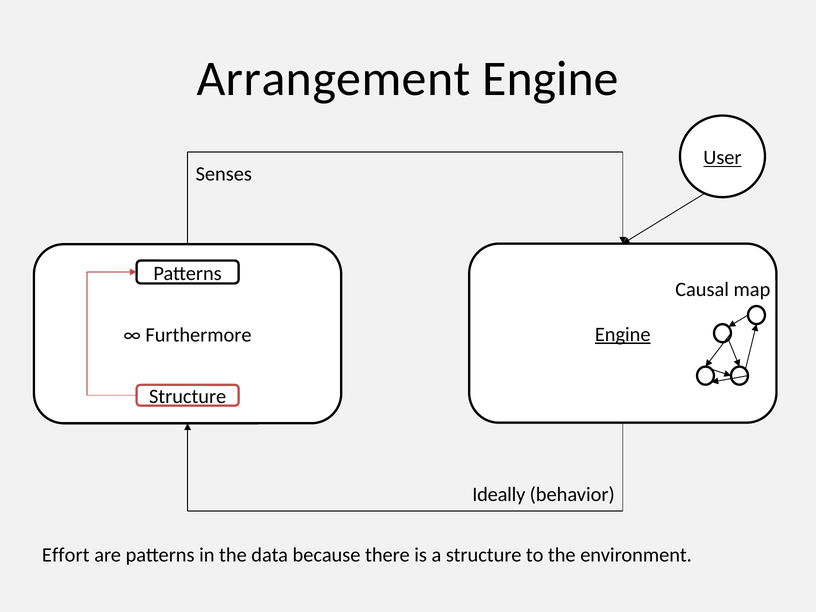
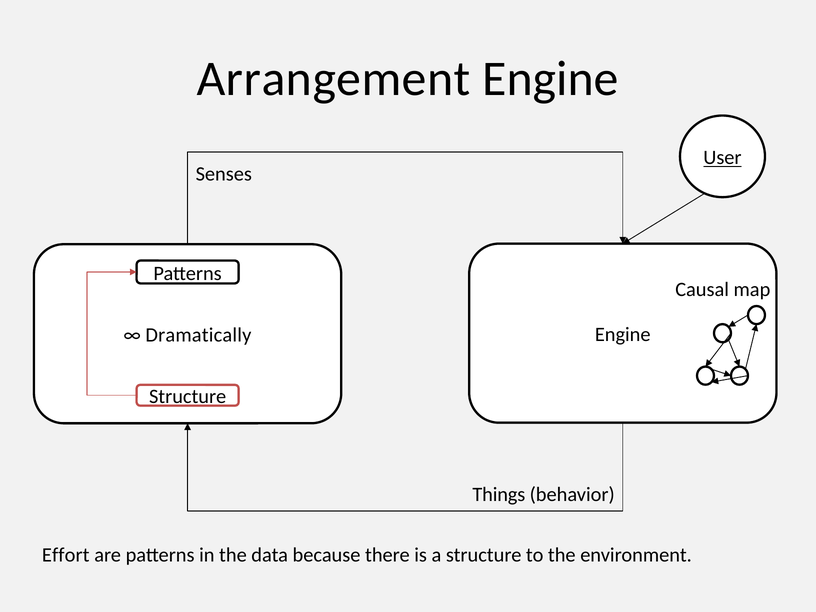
Engine at (623, 335) underline: present -> none
Furthermore: Furthermore -> Dramatically
Ideally: Ideally -> Things
